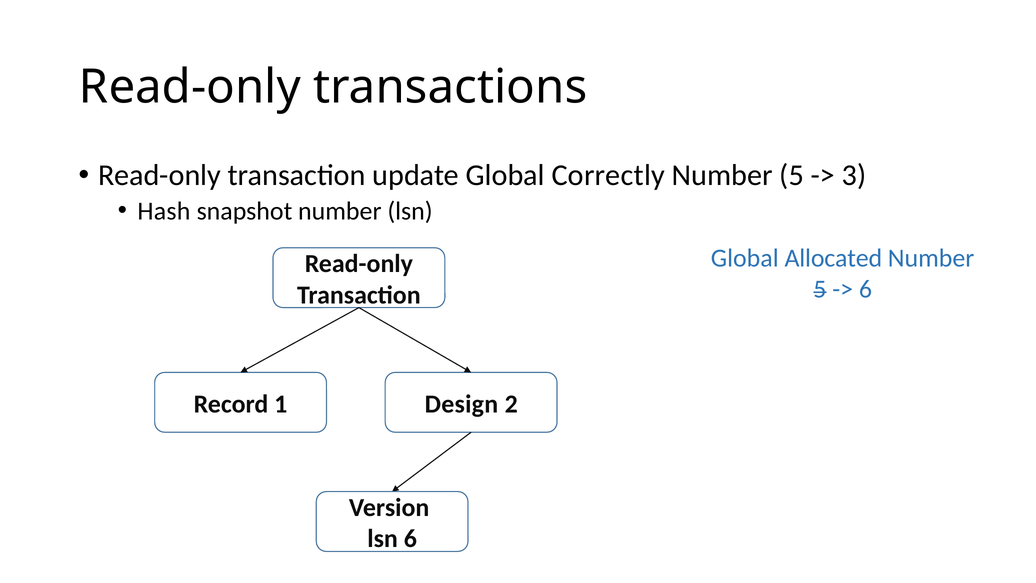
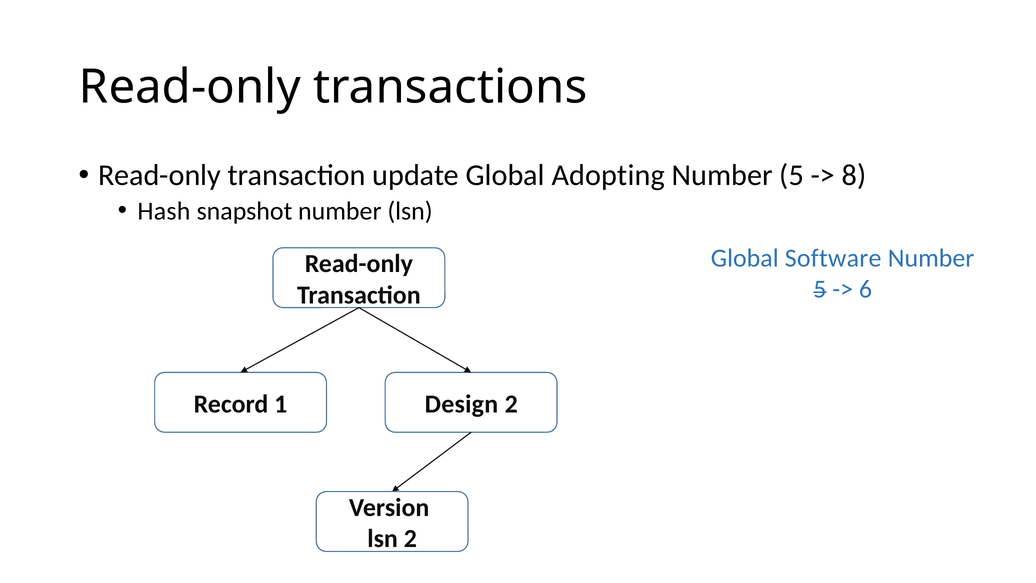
Correctly: Correctly -> Adopting
3: 3 -> 8
Allocated: Allocated -> Software
lsn 6: 6 -> 2
